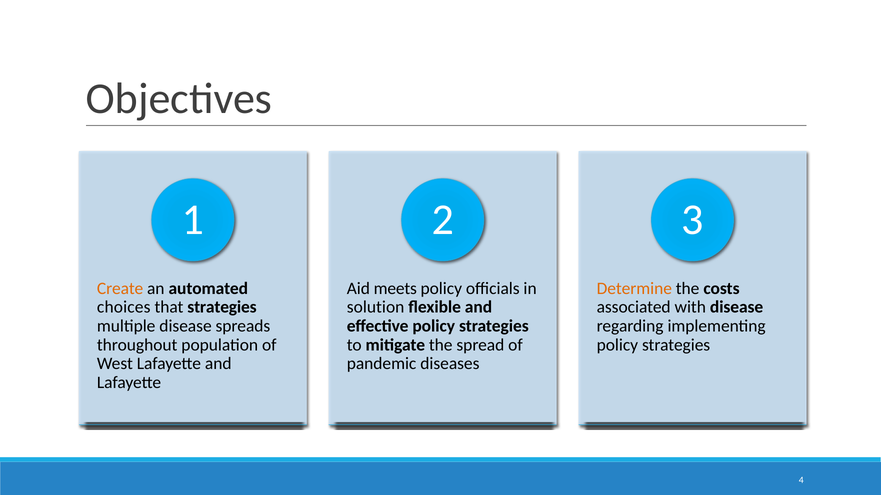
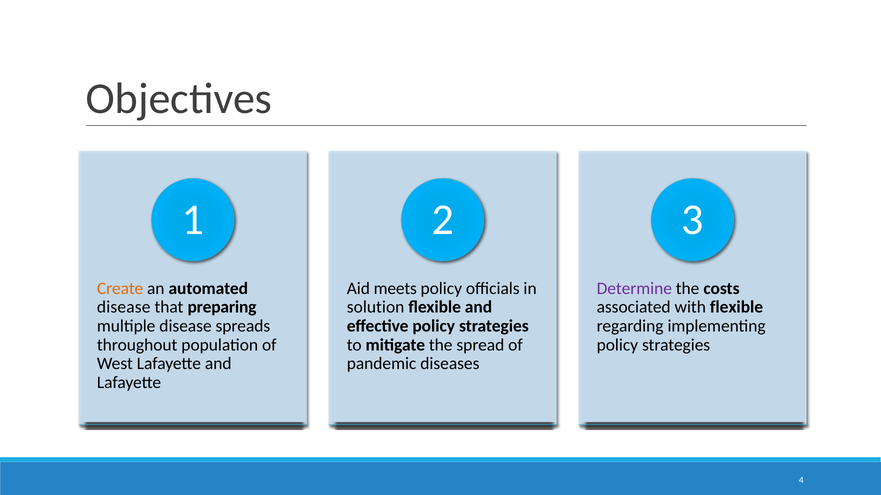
Determine colour: orange -> purple
choices at (124, 308): choices -> disease
that strategies: strategies -> preparing
with disease: disease -> flexible
